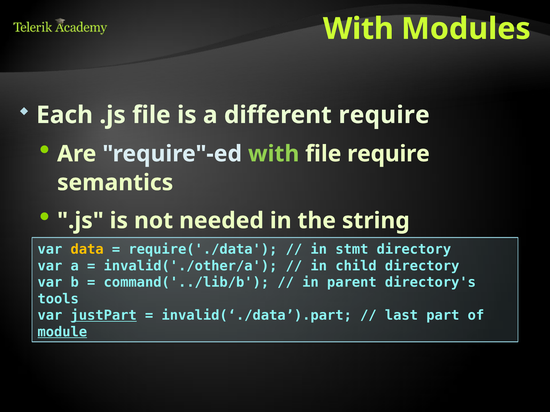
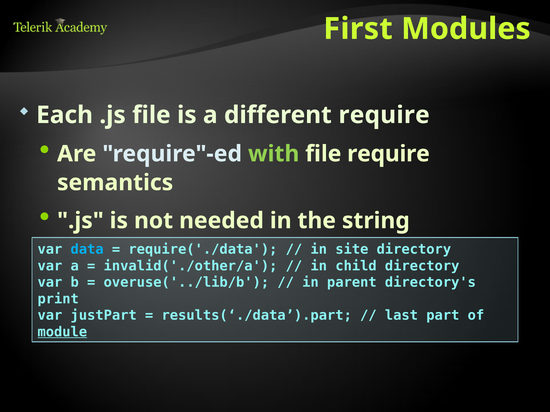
With at (358, 29): With -> First
data colour: yellow -> light blue
stmt: stmt -> site
command('../lib/b: command('../lib/b -> overuse('../lib/b
tools: tools -> print
justPart underline: present -> none
invalid(‘./data’).part: invalid(‘./data’).part -> results(‘./data’).part
